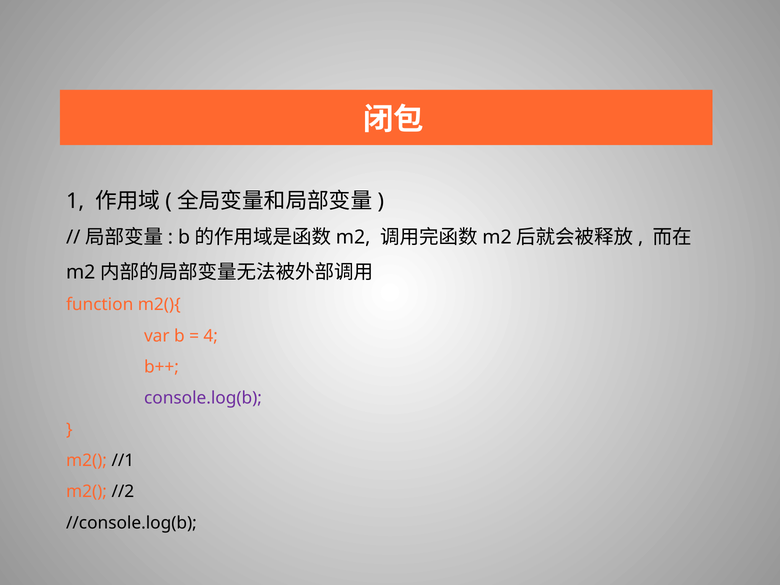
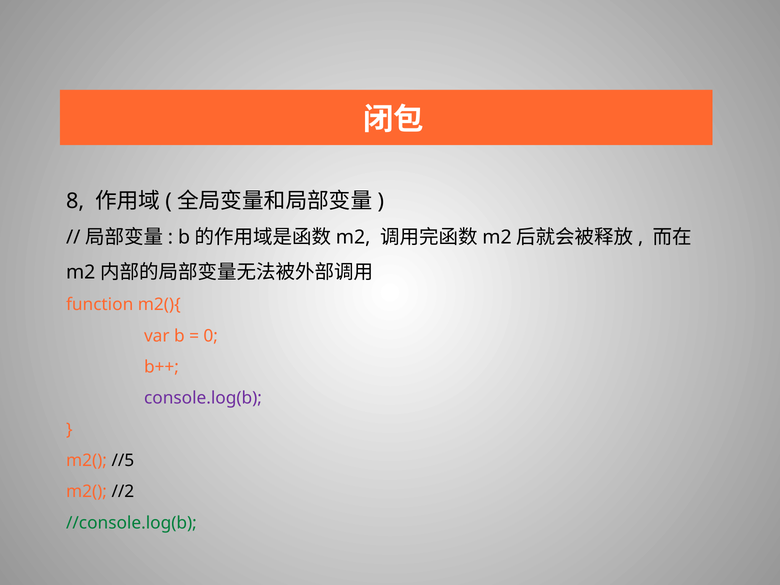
1: 1 -> 8
4: 4 -> 0
//1: //1 -> //5
//console.log(b colour: black -> green
